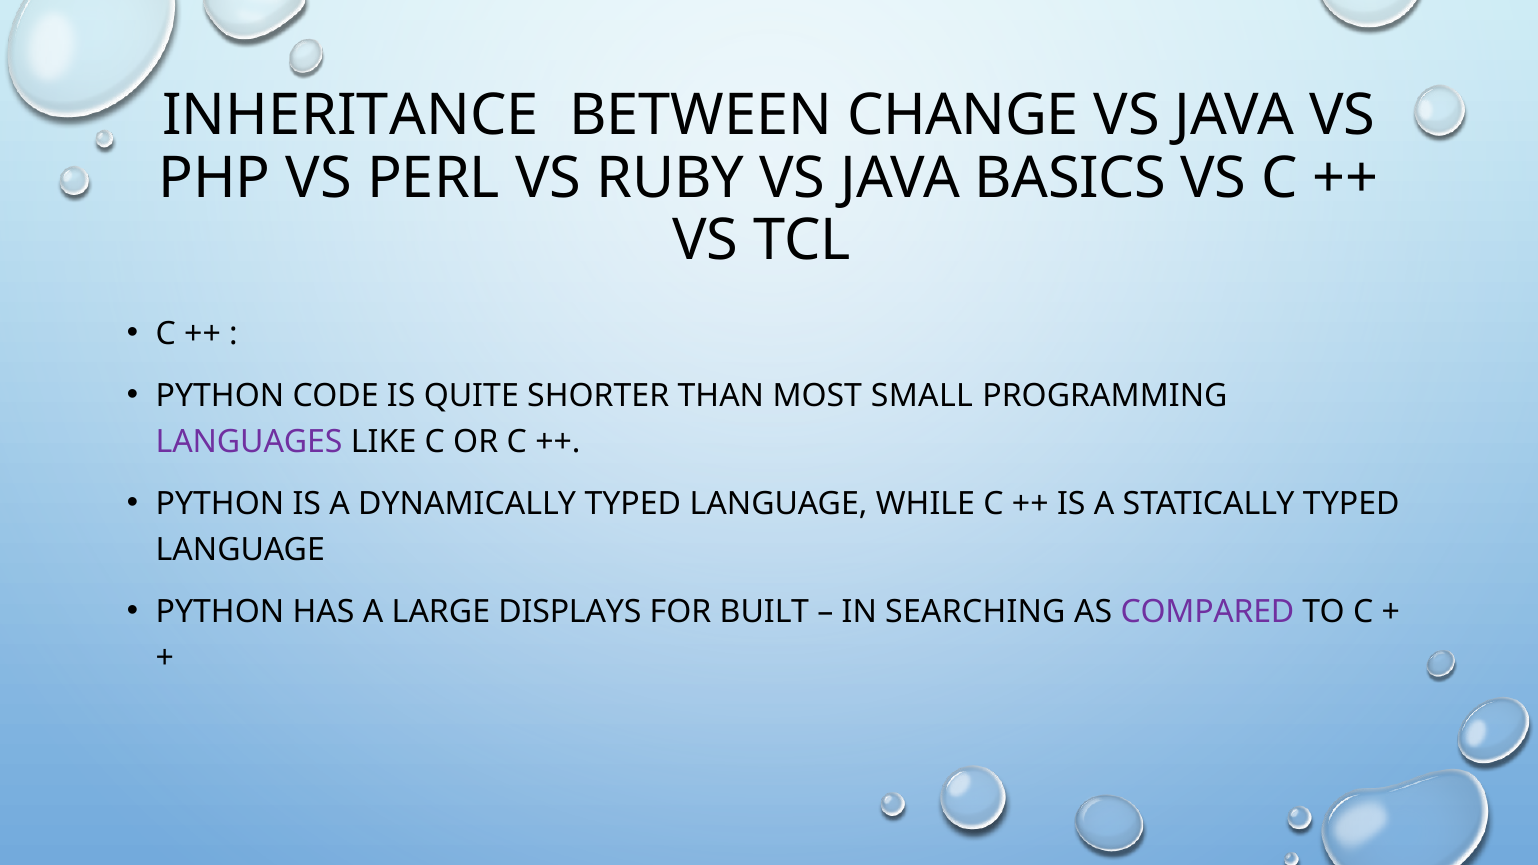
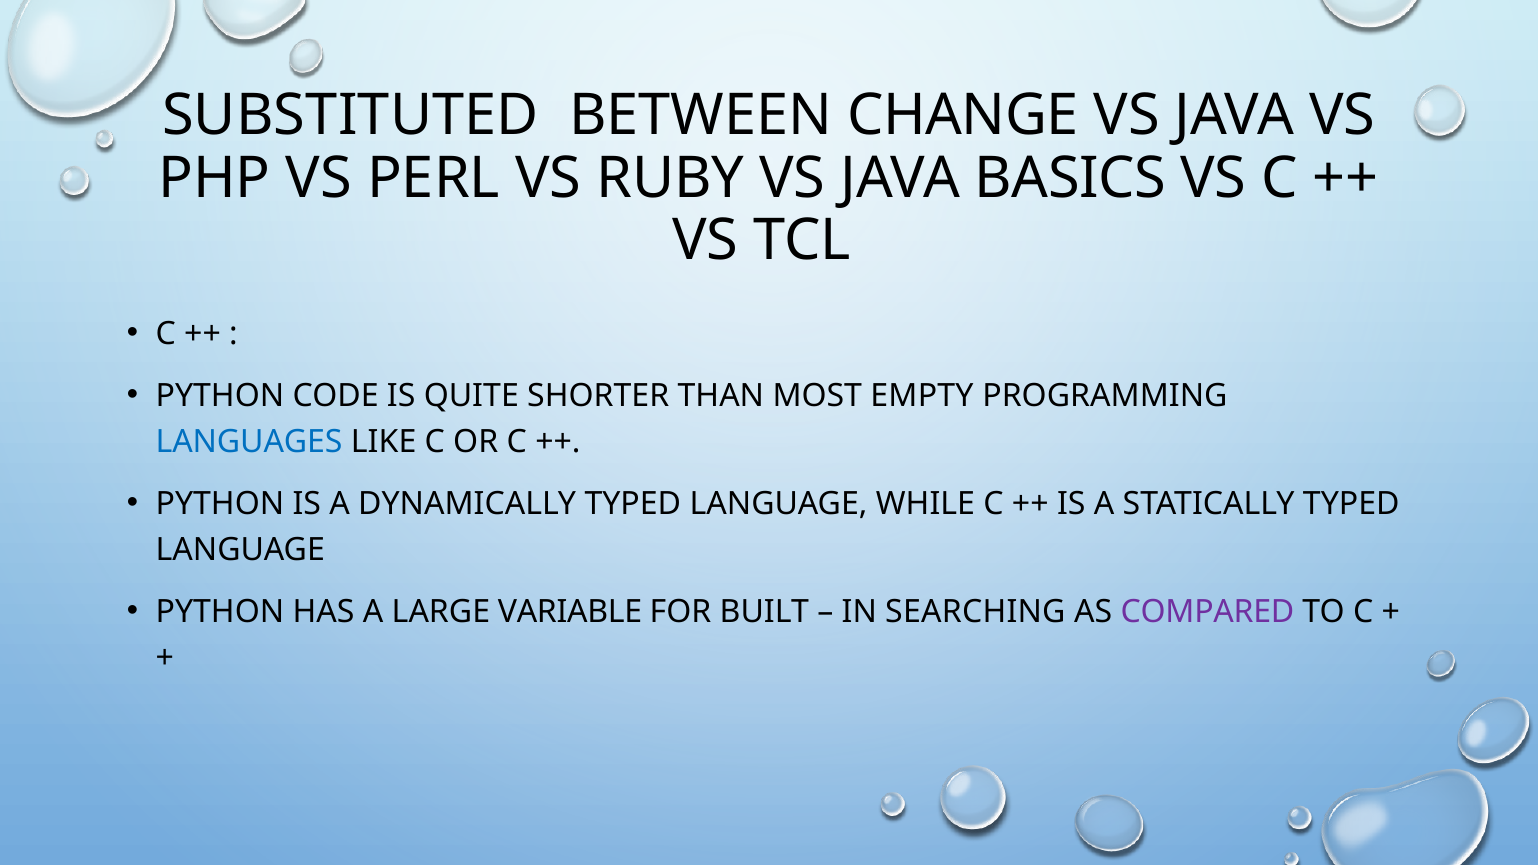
INHERITANCE: INHERITANCE -> SUBSTITUTED
SMALL: SMALL -> EMPTY
LANGUAGES colour: purple -> blue
DISPLAYS: DISPLAYS -> VARIABLE
